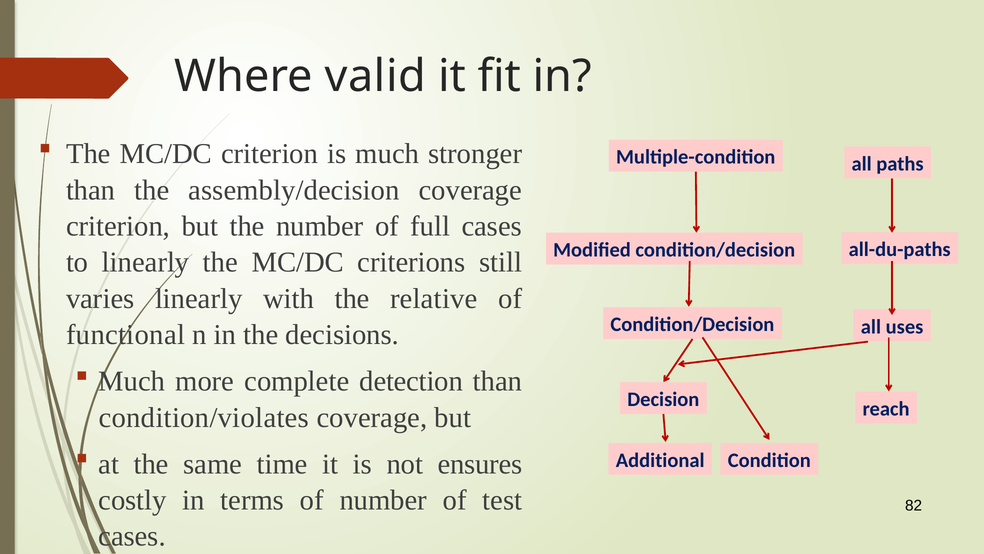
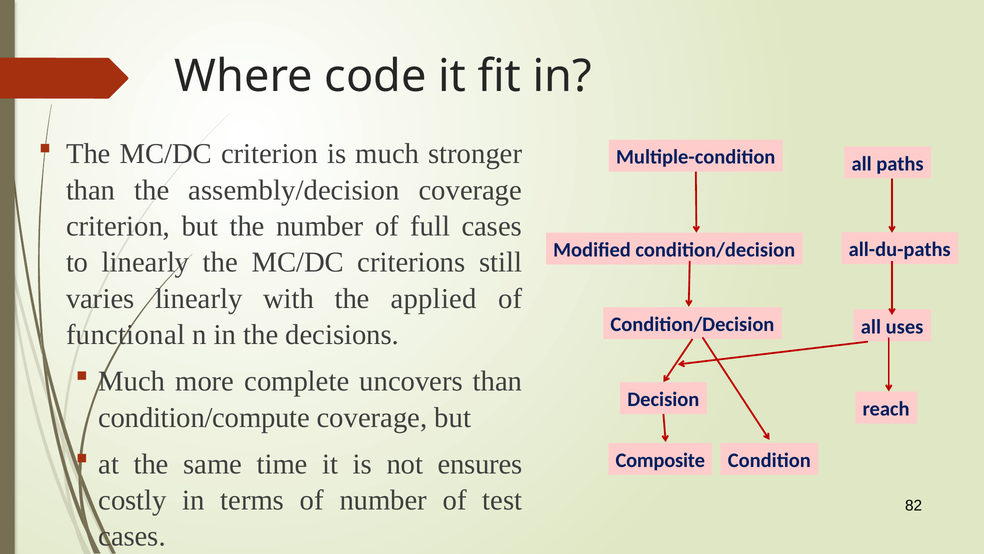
valid: valid -> code
relative: relative -> applied
detection: detection -> uncovers
condition/violates: condition/violates -> condition/compute
Additional: Additional -> Composite
